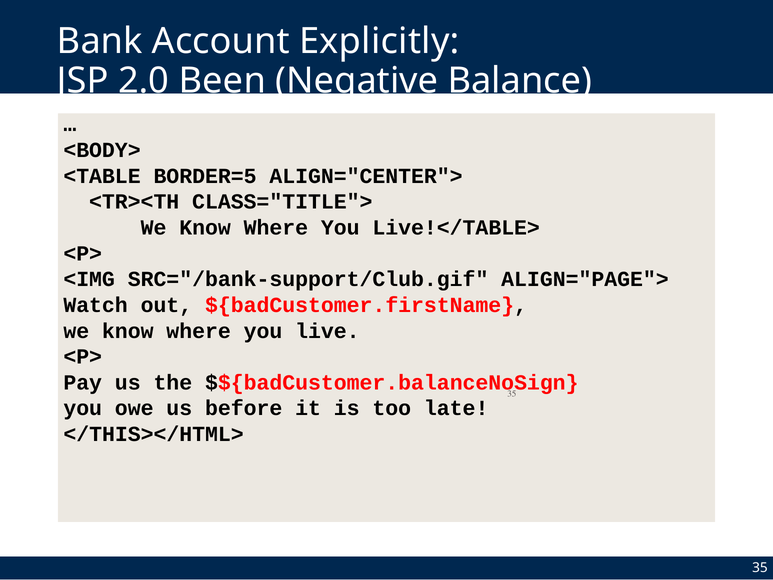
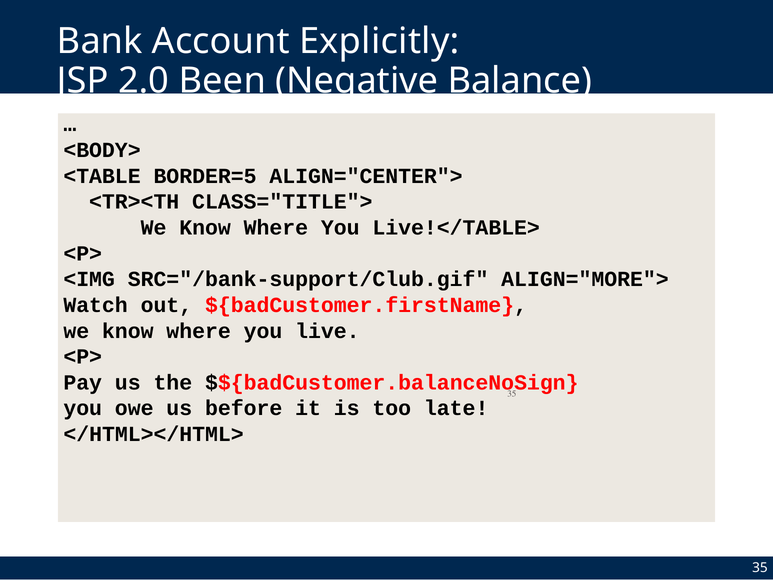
ALIGN="PAGE">: ALIGN="PAGE"> -> ALIGN="MORE">
</THIS></HTML>: </THIS></HTML> -> </HTML></HTML>
